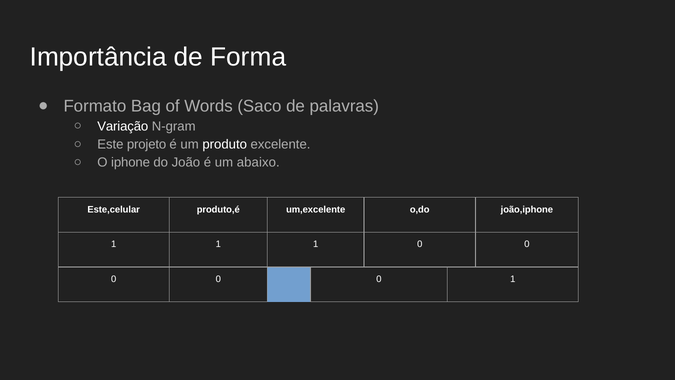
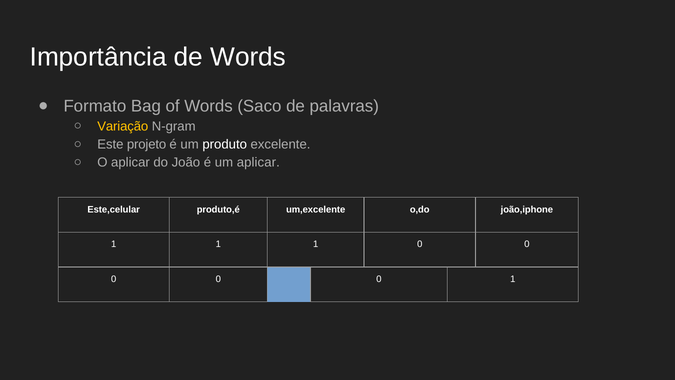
de Forma: Forma -> Words
Variação colour: white -> yellow
O iphone: iphone -> aplicar
um abaixo: abaixo -> aplicar
